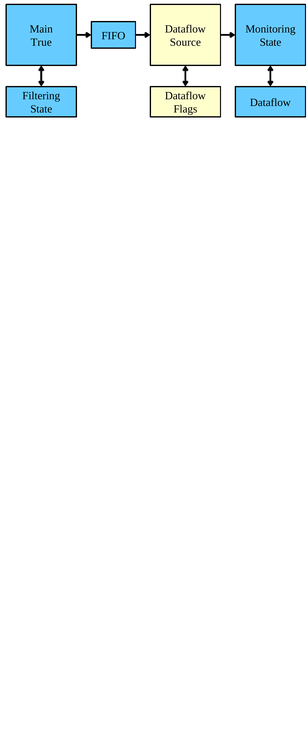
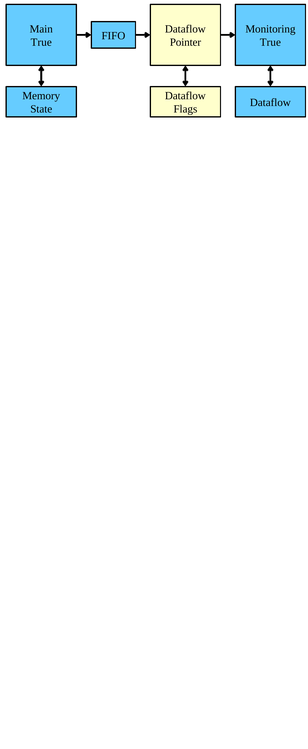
Source: Source -> Pointer
State at (270, 42): State -> True
Filtering: Filtering -> Memory
